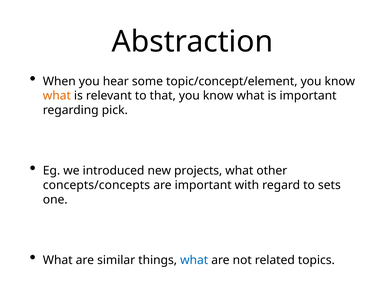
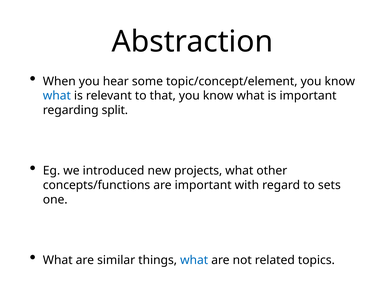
what at (57, 96) colour: orange -> blue
pick: pick -> split
concepts/concepts: concepts/concepts -> concepts/functions
